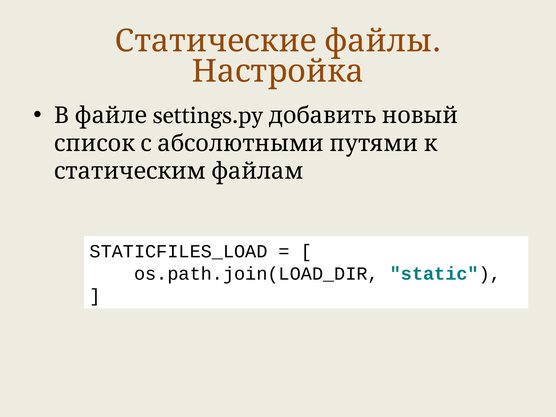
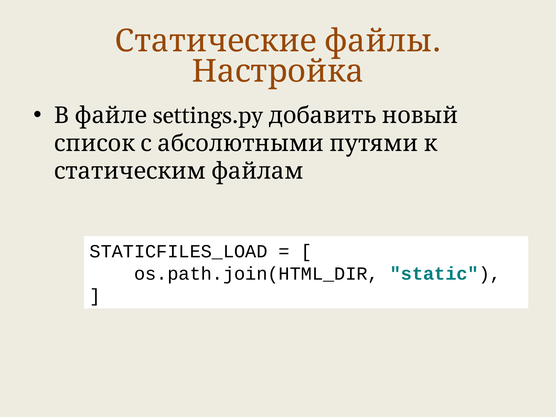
os.path.join(LOAD_DIR: os.path.join(LOAD_DIR -> os.path.join(HTML_DIR
